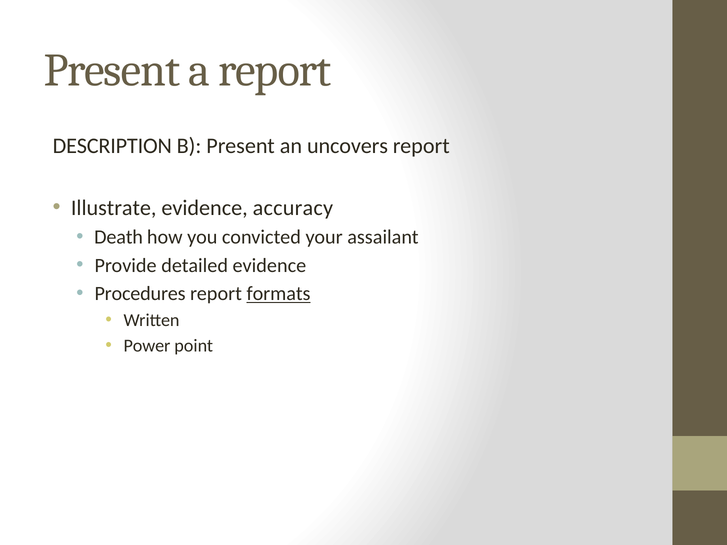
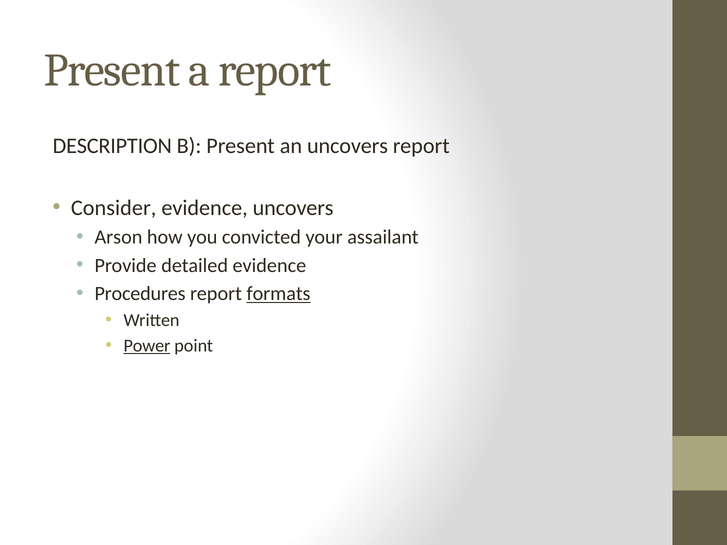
Illustrate: Illustrate -> Consider
evidence accuracy: accuracy -> uncovers
Death: Death -> Arson
Power underline: none -> present
